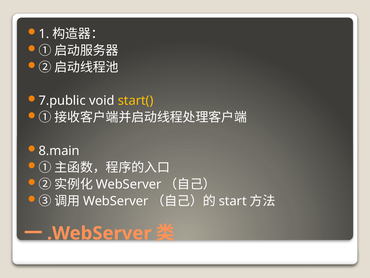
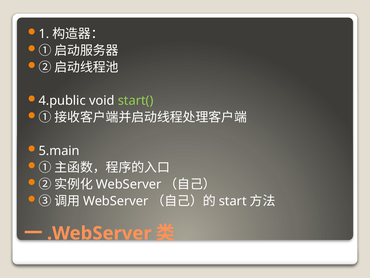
7.public: 7.public -> 4.public
start( colour: yellow -> light green
8.main: 8.main -> 5.main
